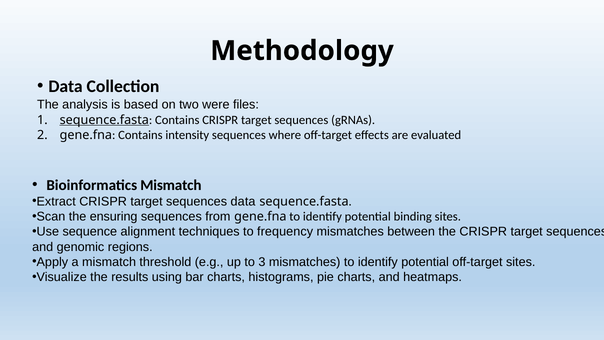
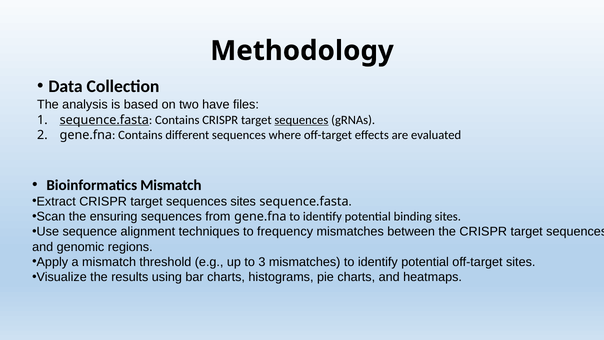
were: were -> have
sequences at (301, 120) underline: none -> present
intensity: intensity -> different
sequences data: data -> sites
